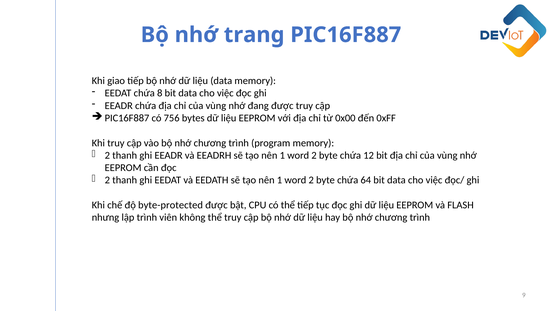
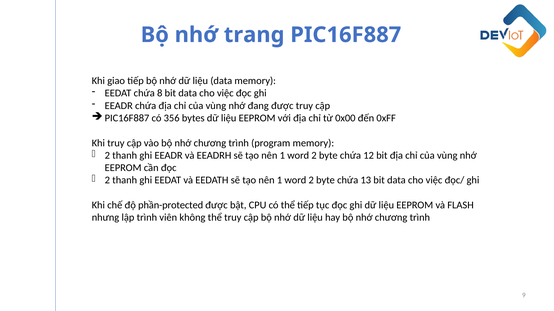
756: 756 -> 356
64: 64 -> 13
byte-protected: byte-protected -> phần-protected
